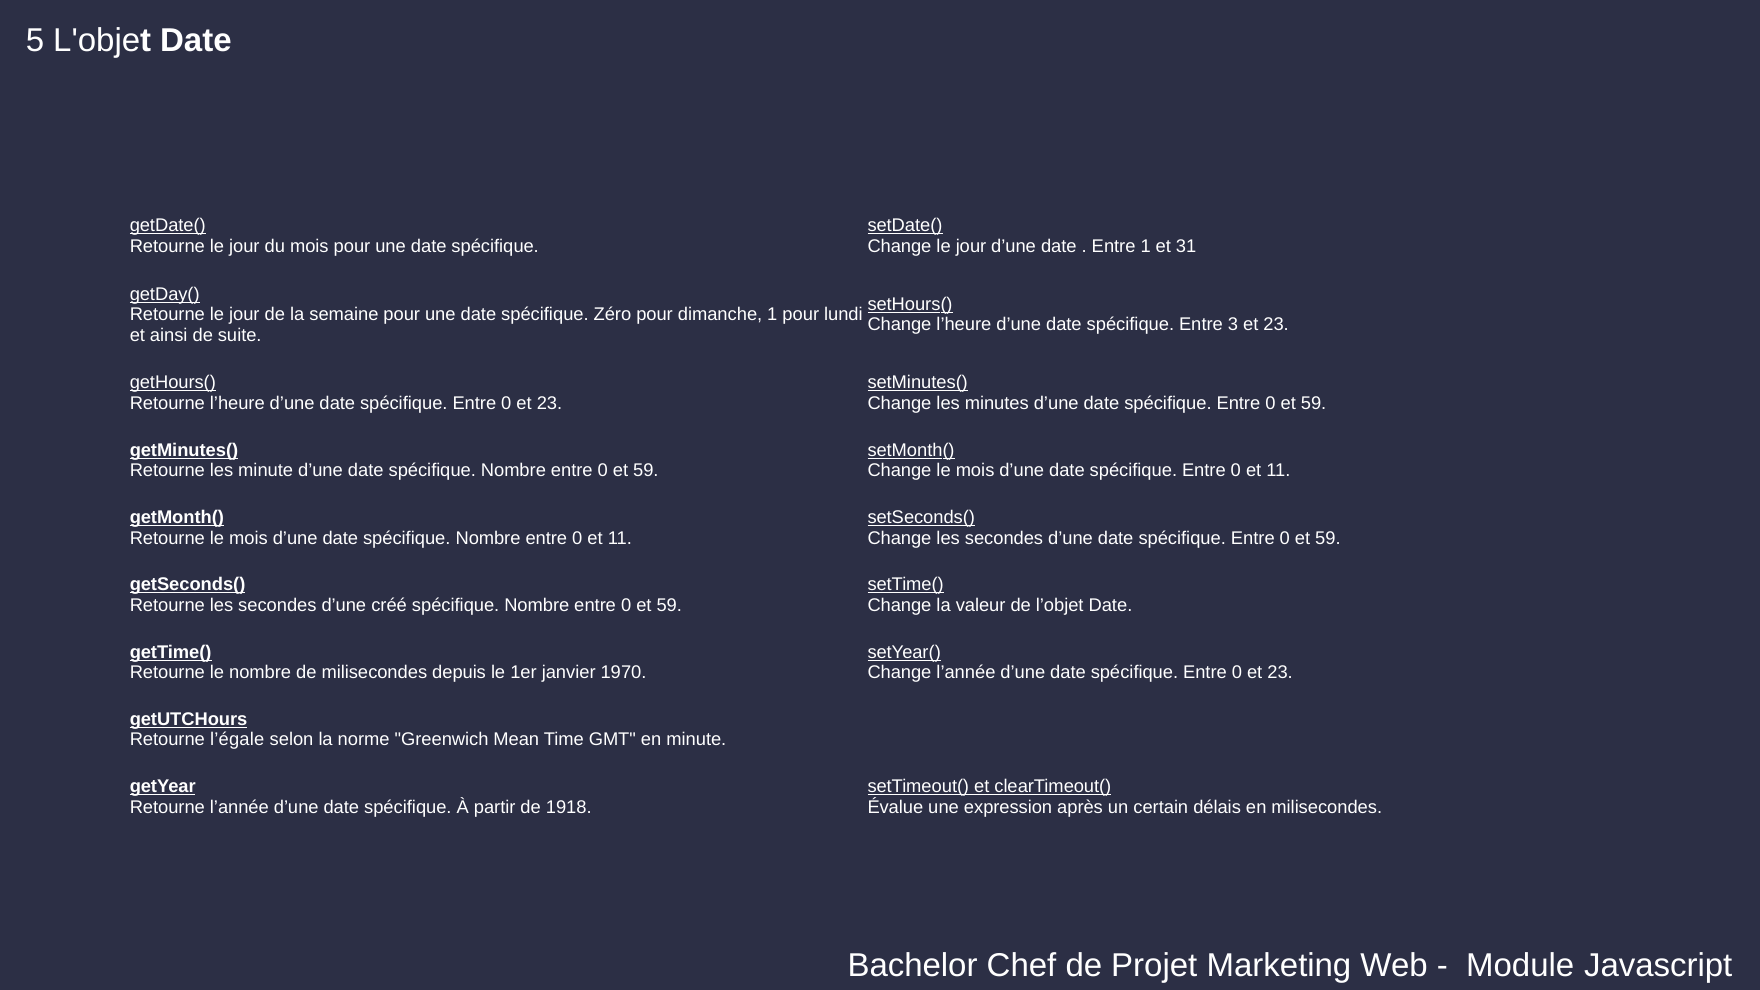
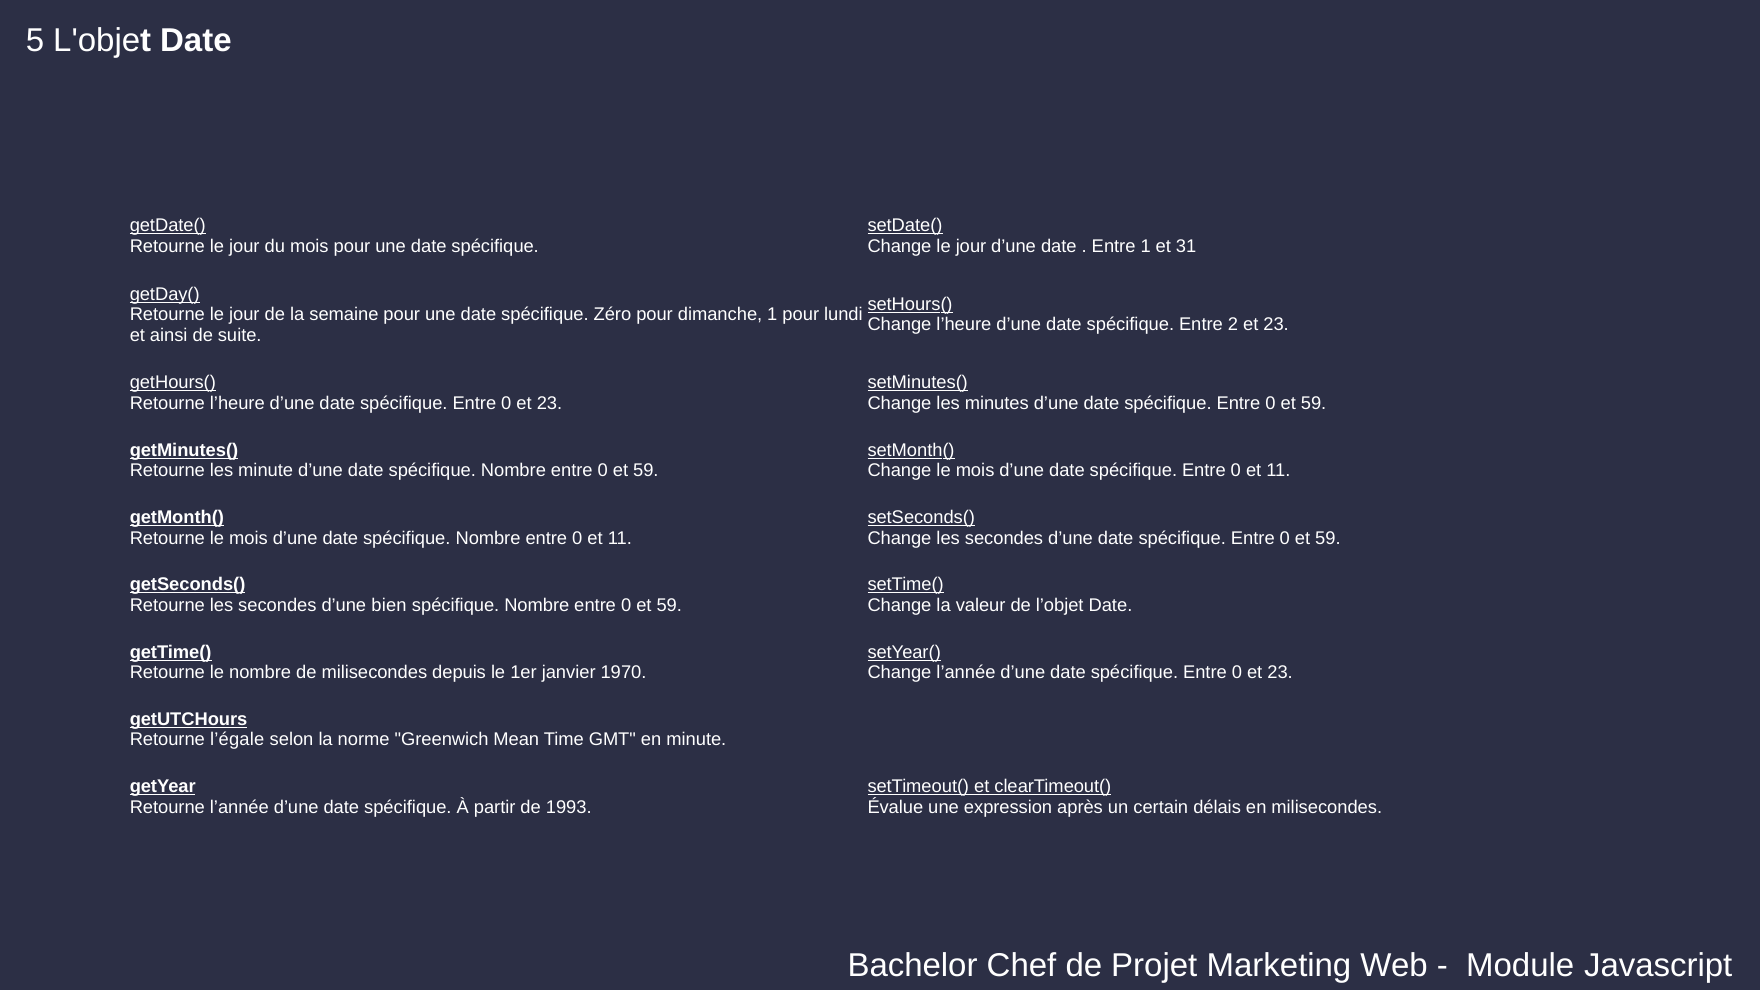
3: 3 -> 2
créé: créé -> bien
1918: 1918 -> 1993
